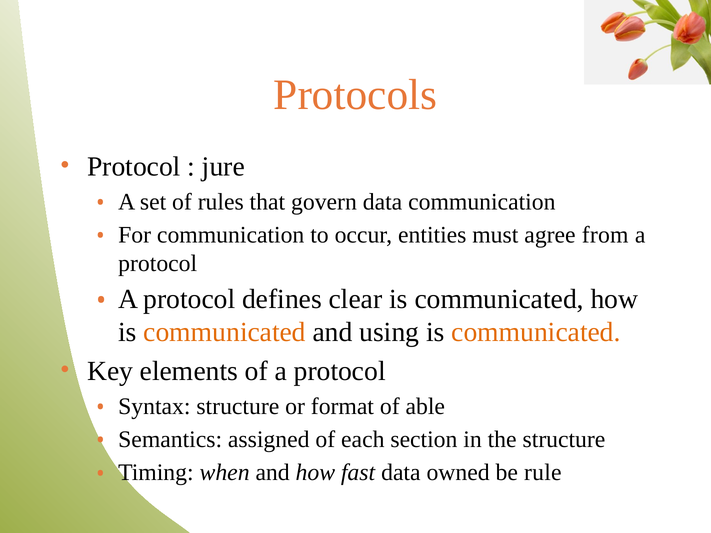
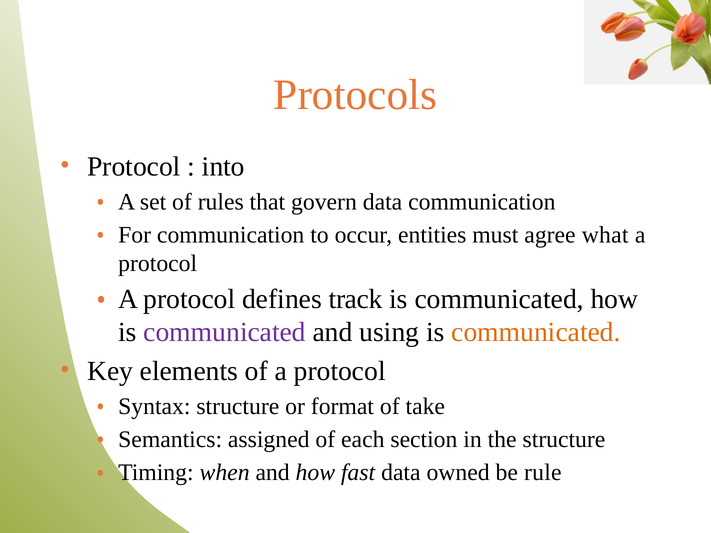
jure: jure -> into
from: from -> what
clear: clear -> track
communicated at (225, 332) colour: orange -> purple
able: able -> take
